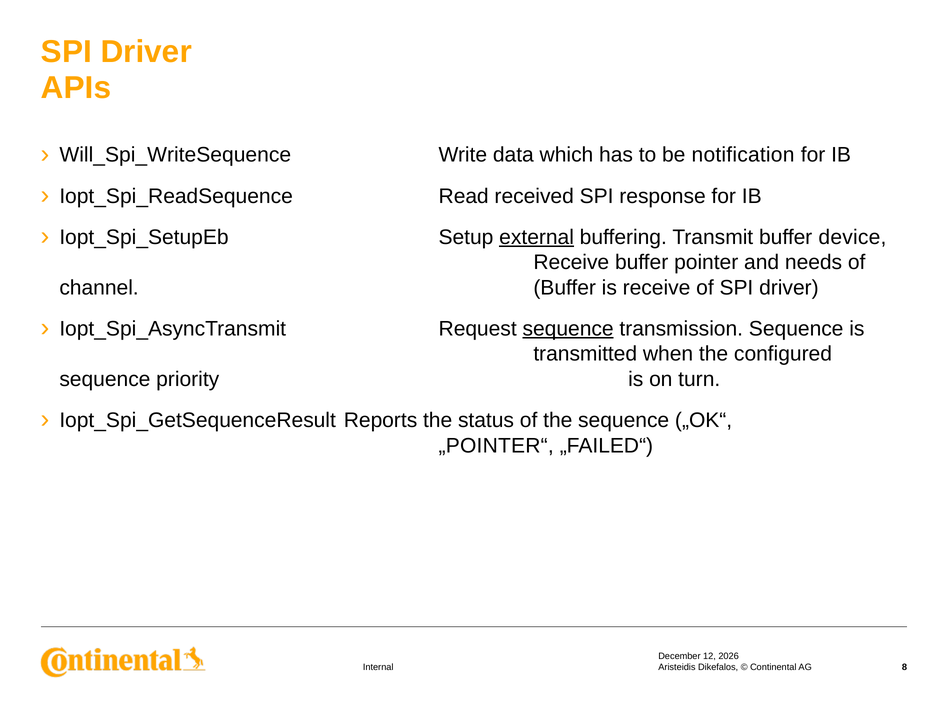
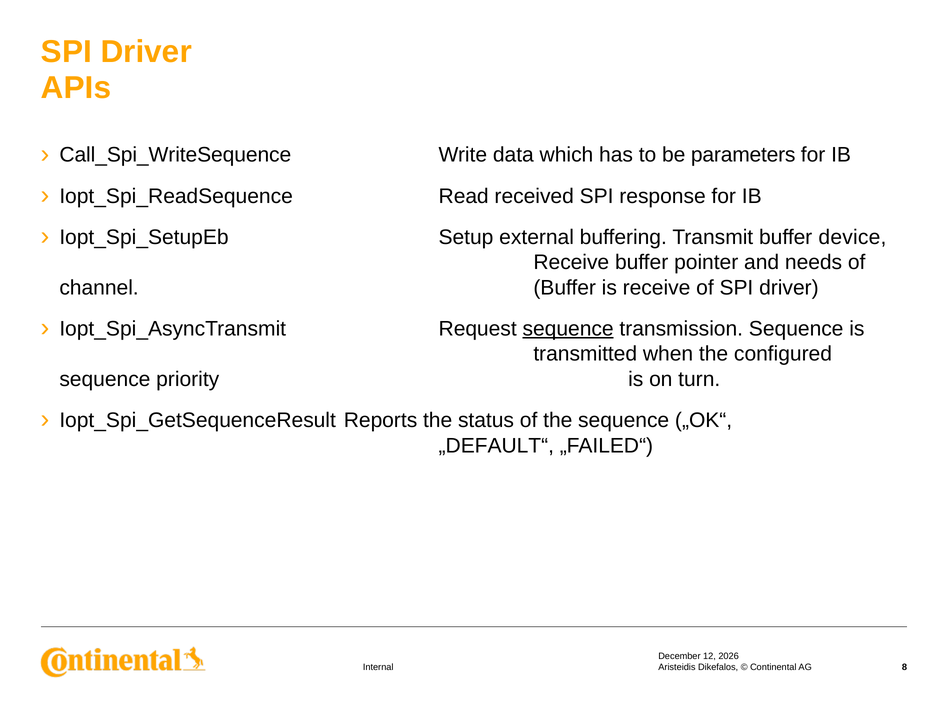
Will_Spi_WriteSequence: Will_Spi_WriteSequence -> Call_Spi_WriteSequence
notification: notification -> parameters
external underline: present -> none
„POINTER“: „POINTER“ -> „DEFAULT“
